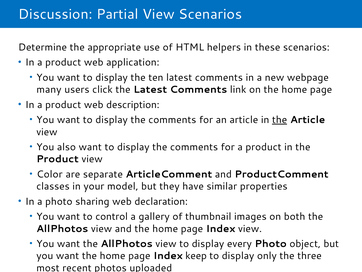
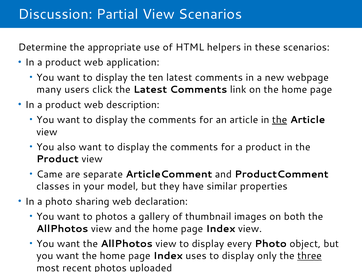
Color: Color -> Came
to control: control -> photos
keep: keep -> uses
three underline: none -> present
